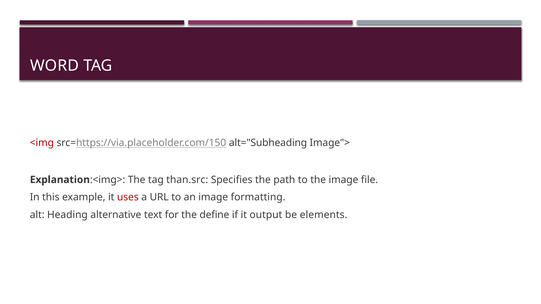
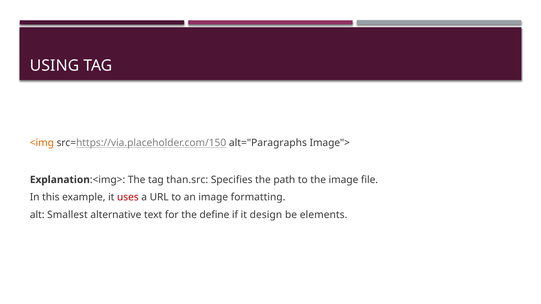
WORD: WORD -> USING
<img colour: red -> orange
alt="Subheading: alt="Subheading -> alt="Paragraphs
Heading: Heading -> Smallest
output: output -> design
